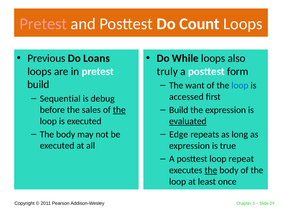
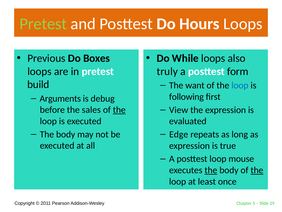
Pretest at (43, 24) colour: pink -> light green
Count: Count -> Hours
Loans: Loans -> Boxes
accessed: accessed -> following
Sequential: Sequential -> Arguments
Build at (179, 110): Build -> View
evaluated underline: present -> none
repeat: repeat -> mouse
the at (257, 170) underline: none -> present
